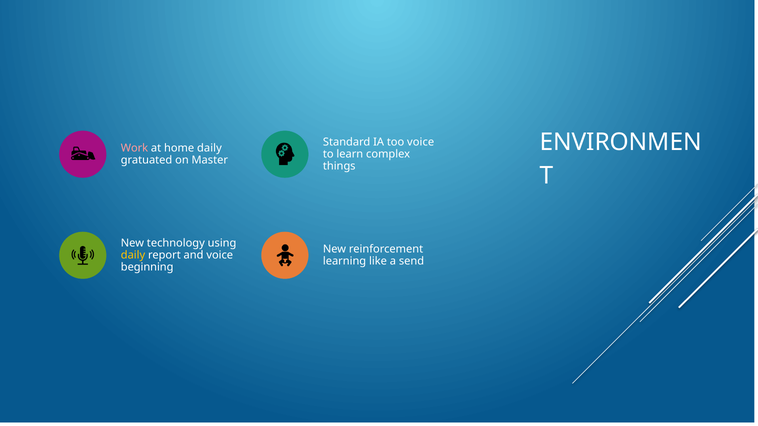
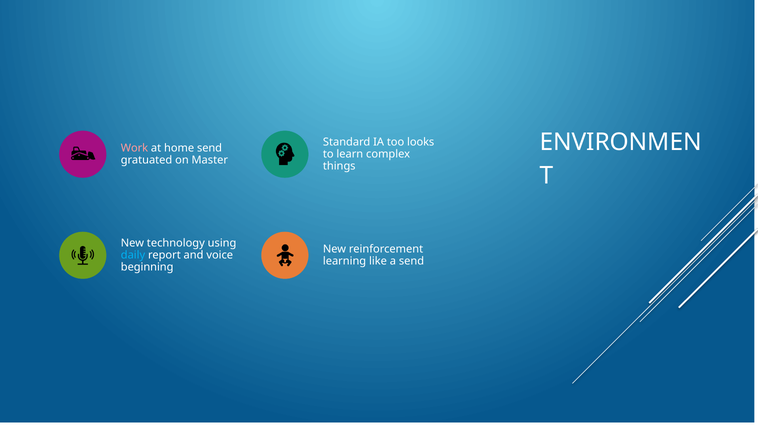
too voice: voice -> looks
home daily: daily -> send
daily at (133, 255) colour: yellow -> light blue
